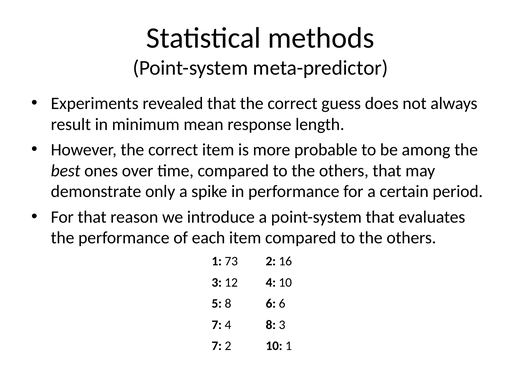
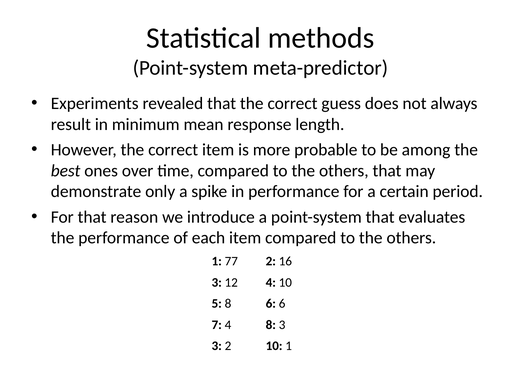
73: 73 -> 77
7 at (217, 346): 7 -> 3
